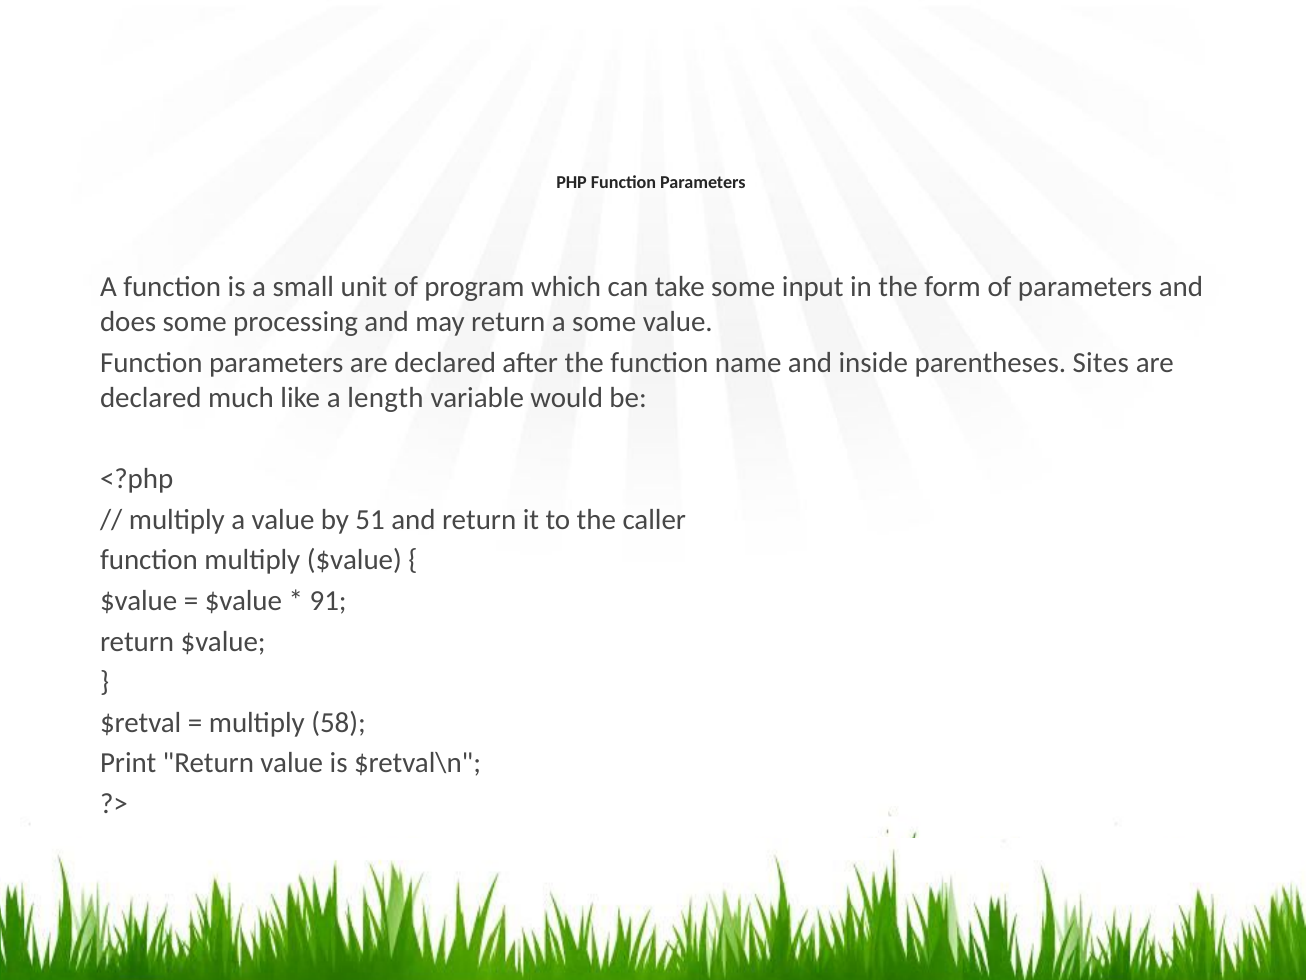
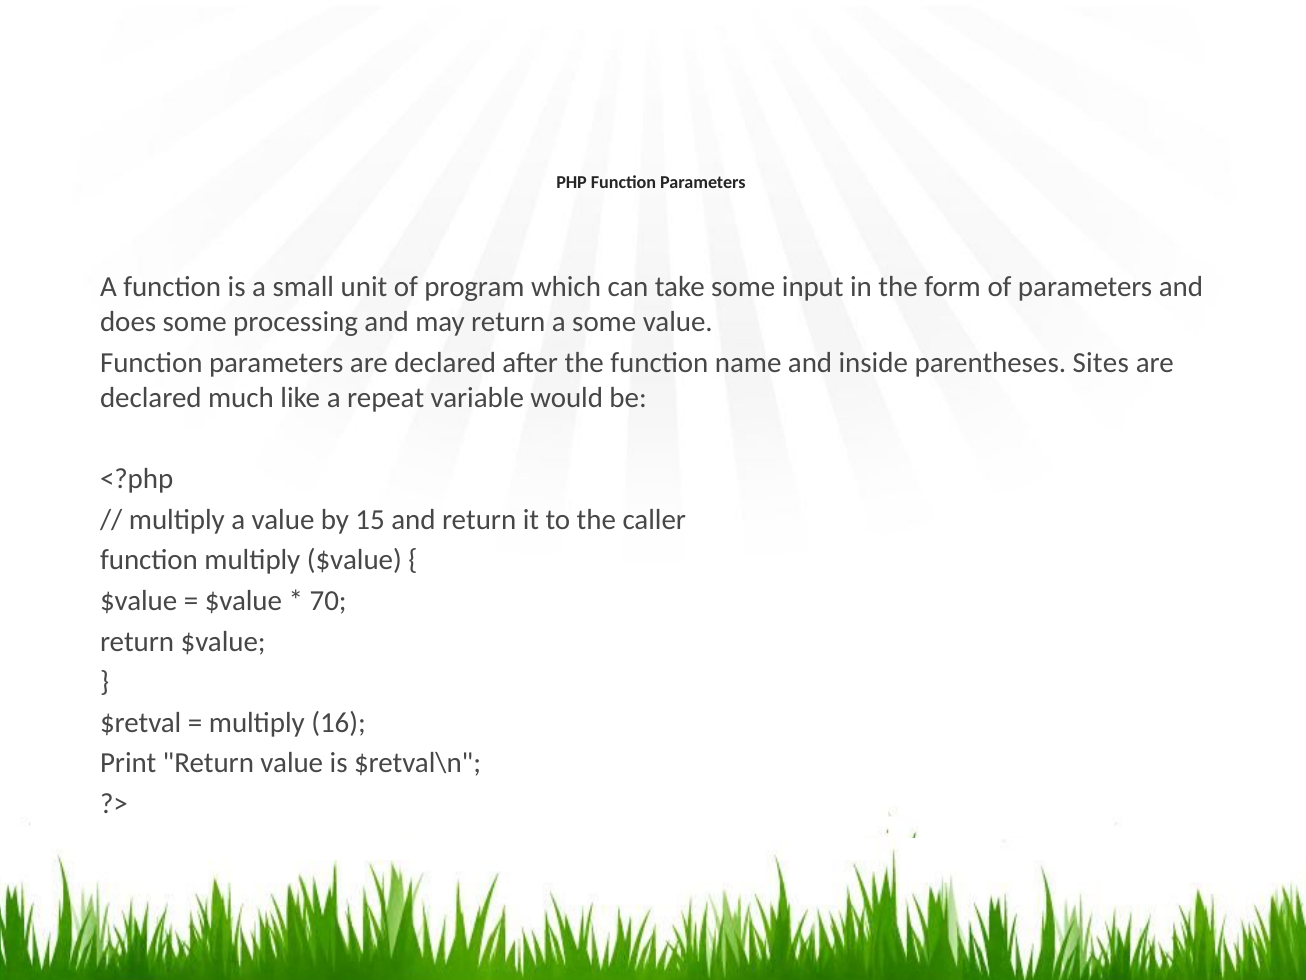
length: length -> repeat
51: 51 -> 15
91: 91 -> 70
58: 58 -> 16
